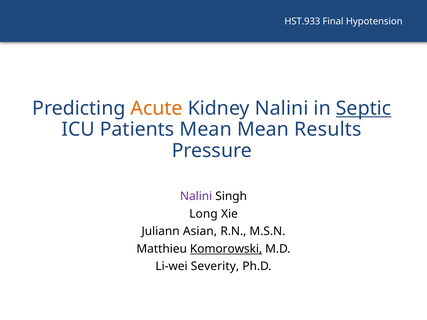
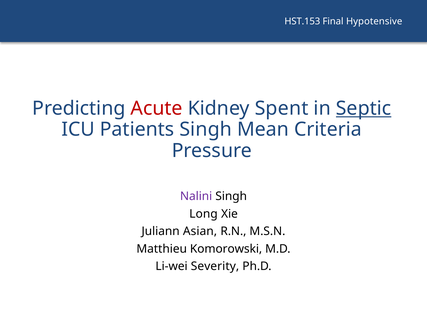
HST.933: HST.933 -> HST.153
Hypotension: Hypotension -> Hypotensive
Acute colour: orange -> red
Kidney Nalini: Nalini -> Spent
Patients Mean: Mean -> Singh
Results: Results -> Criteria
Komorowski underline: present -> none
